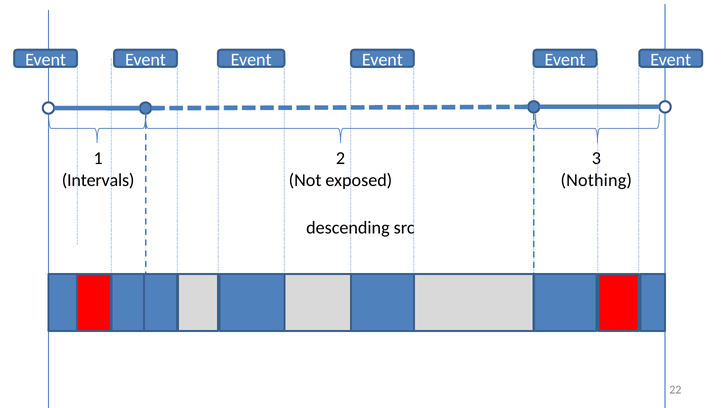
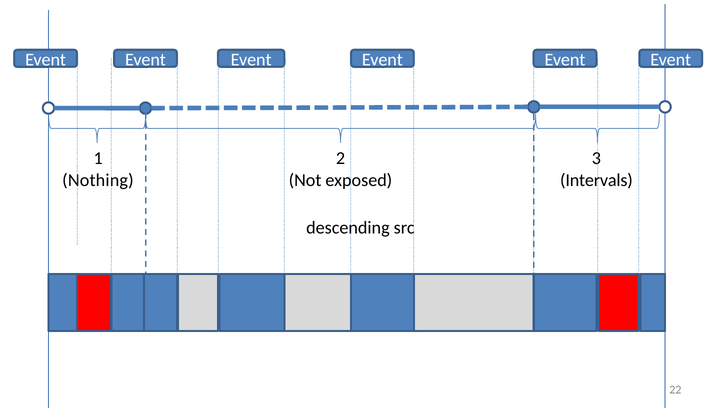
Intervals: Intervals -> Nothing
Nothing: Nothing -> Intervals
